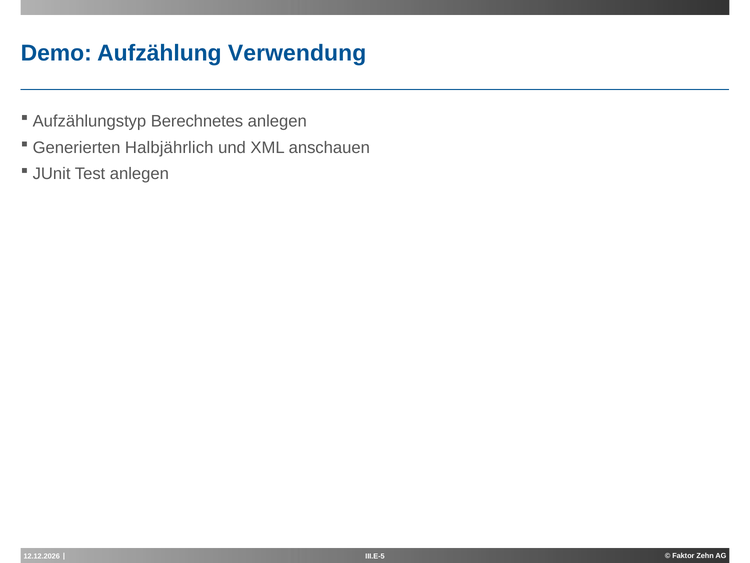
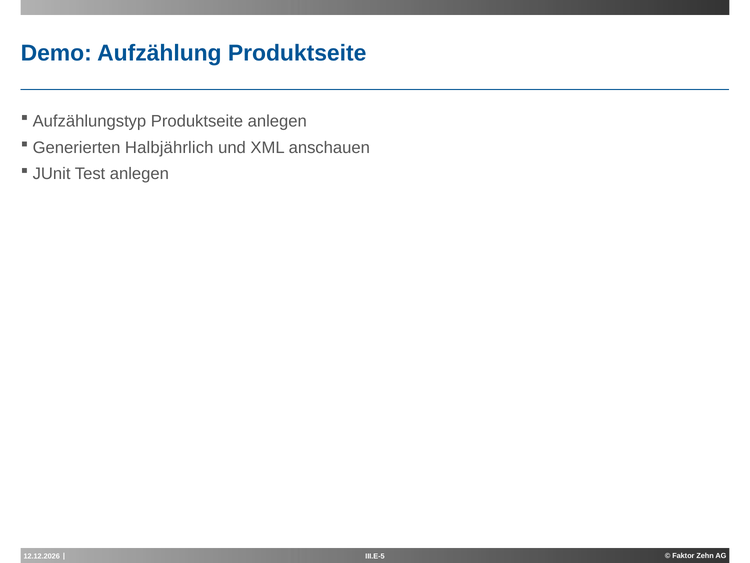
Aufzählung Verwendung: Verwendung -> Produktseite
Aufzählungstyp Berechnetes: Berechnetes -> Produktseite
